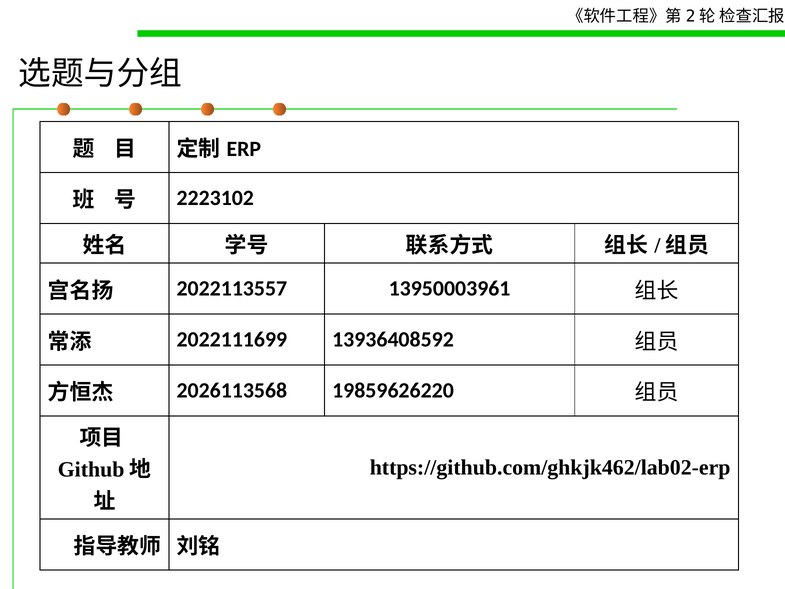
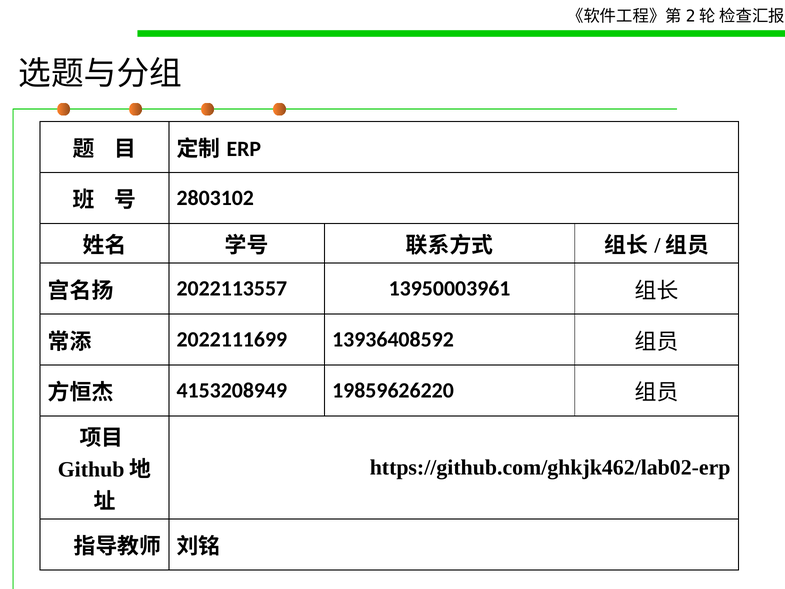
2223102: 2223102 -> 2803102
2026113568: 2026113568 -> 4153208949
